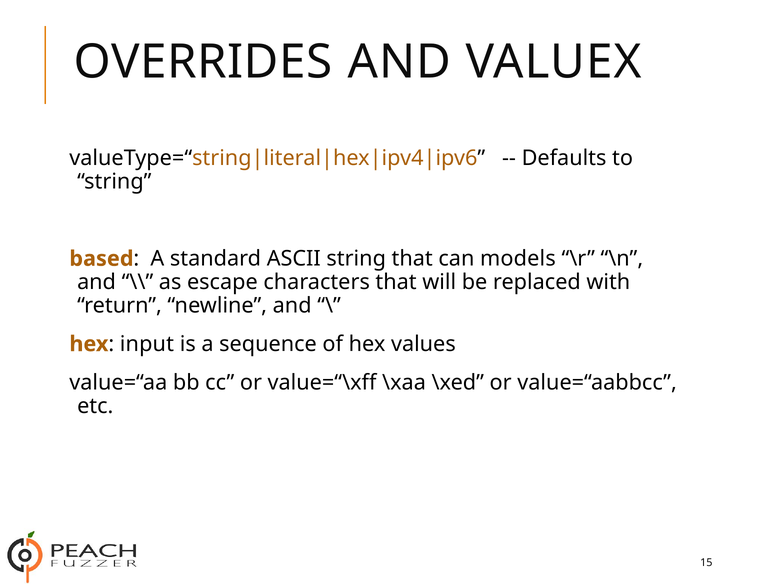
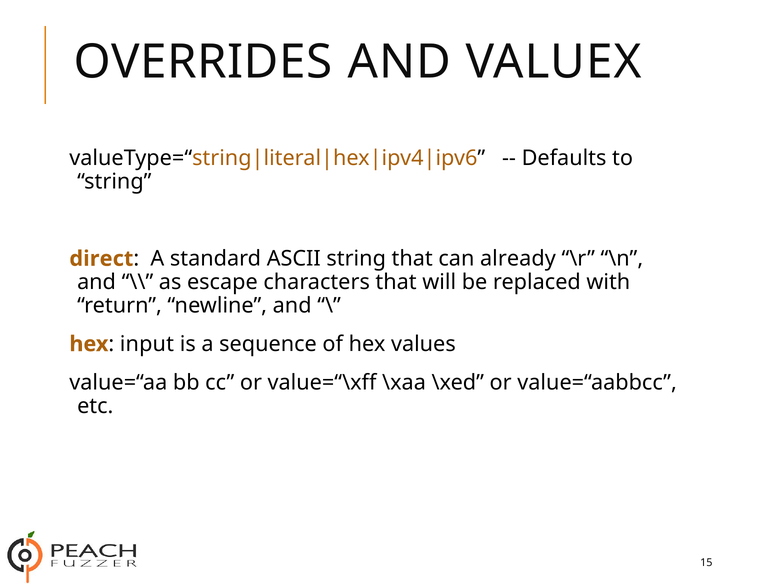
based: based -> direct
models: models -> already
